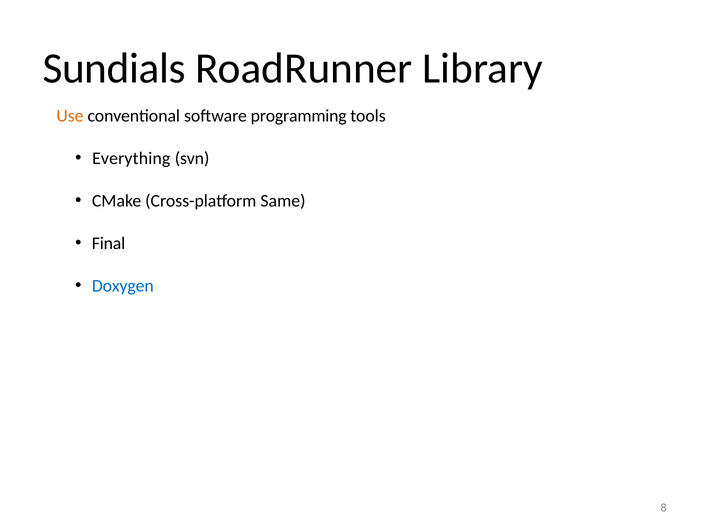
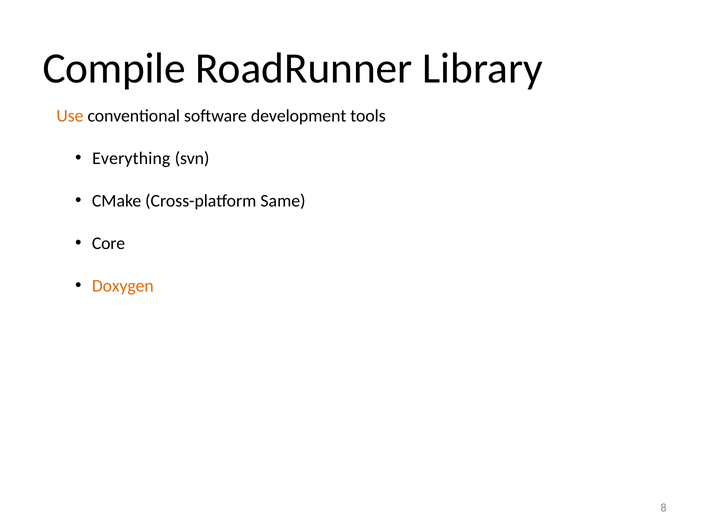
Sundials: Sundials -> Compile
programming: programming -> development
Final: Final -> Core
Doxygen colour: blue -> orange
